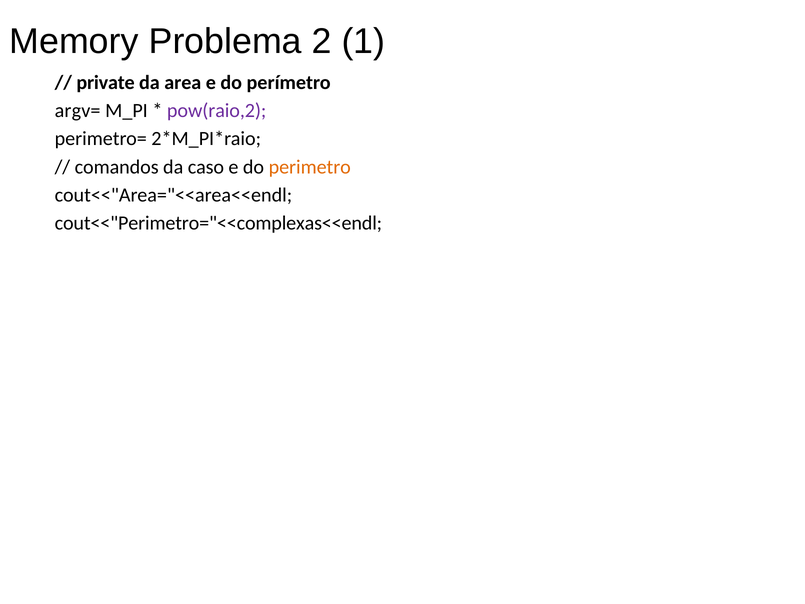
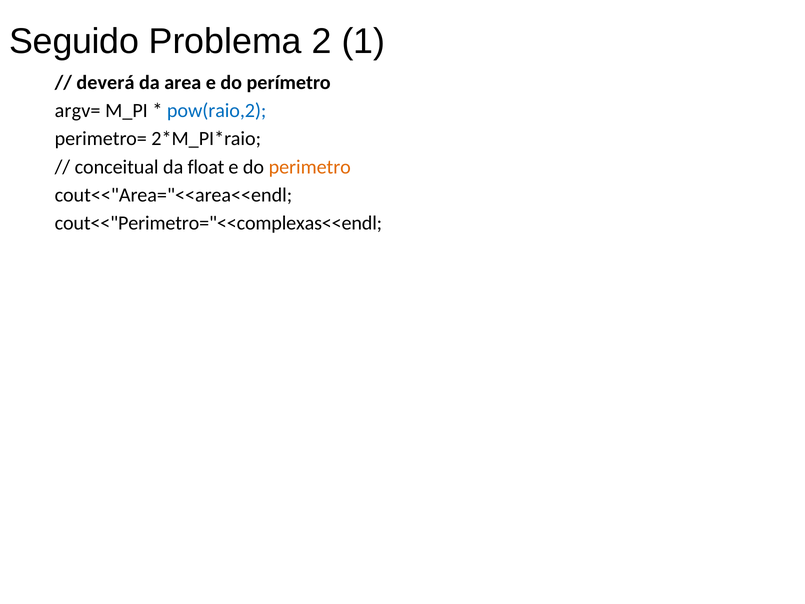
Memory: Memory -> Seguido
private: private -> deverá
pow(raio,2 colour: purple -> blue
comandos: comandos -> conceitual
caso: caso -> float
